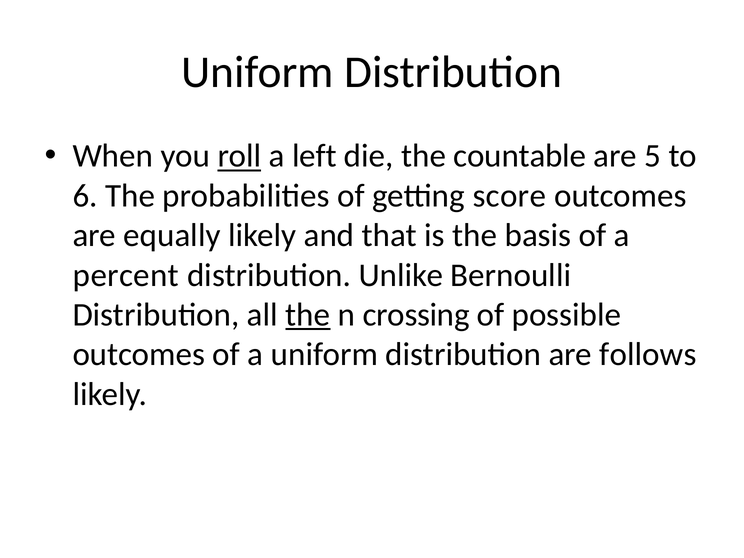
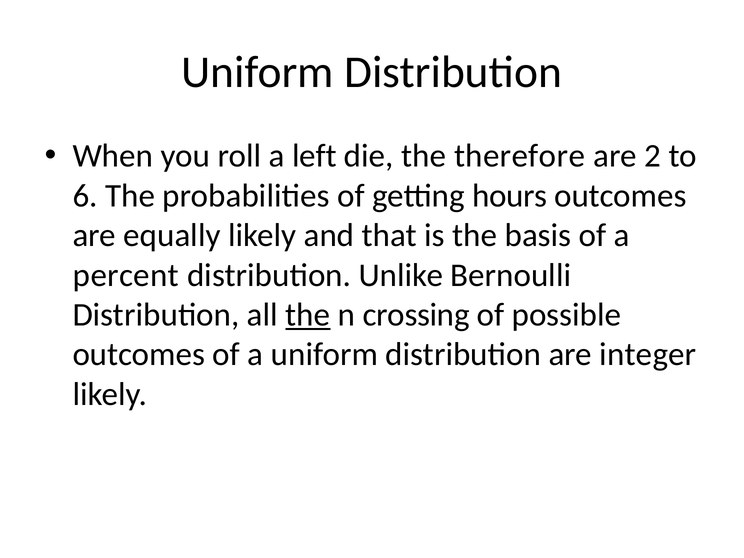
roll underline: present -> none
countable: countable -> therefore
5: 5 -> 2
score: score -> hours
follows: follows -> integer
